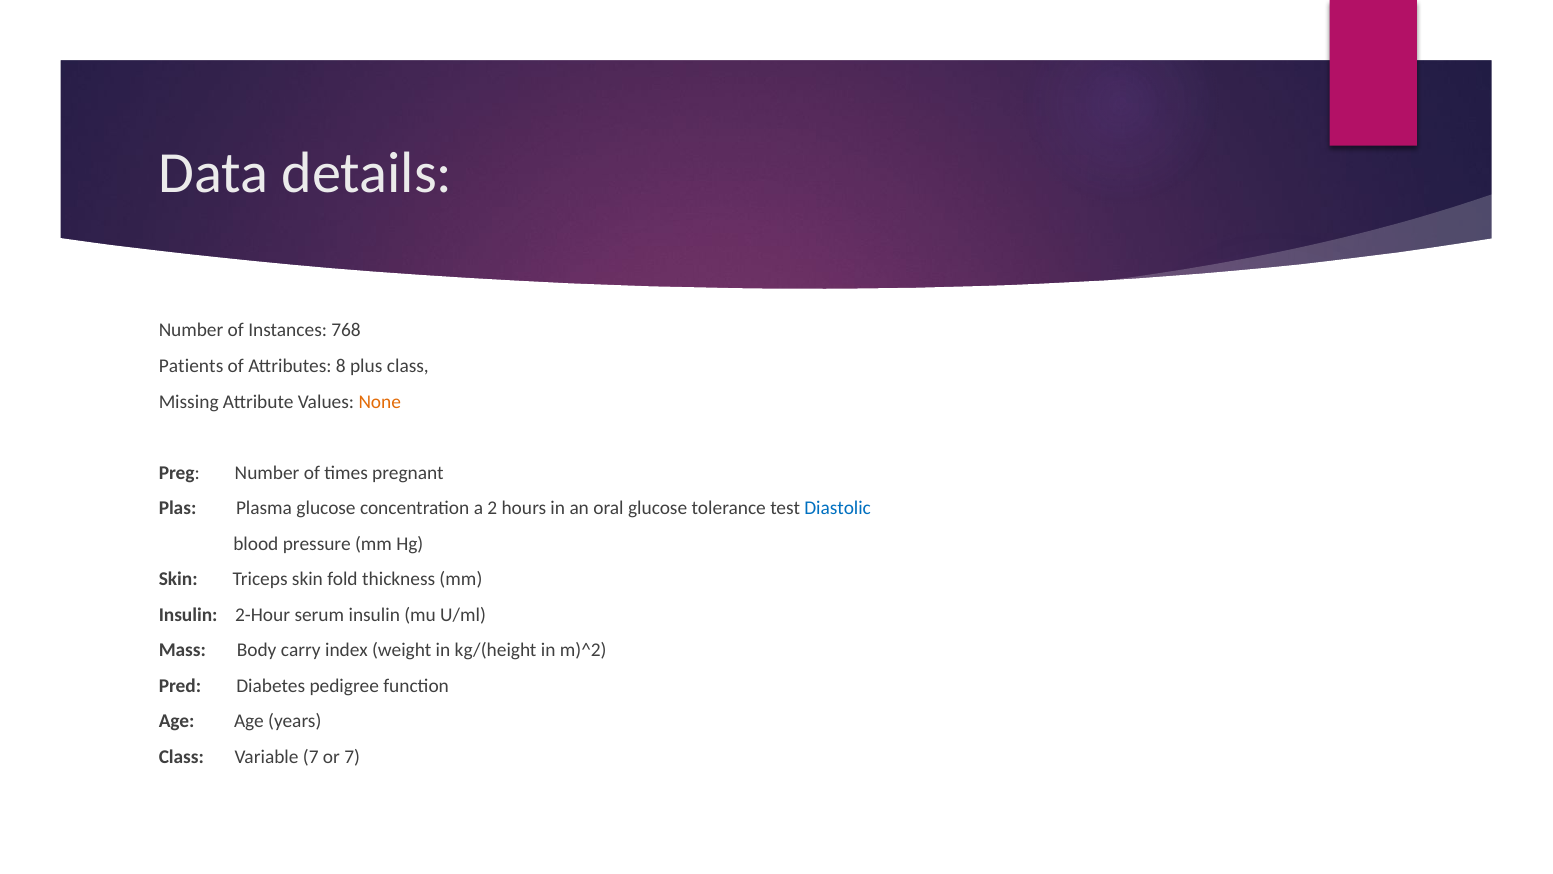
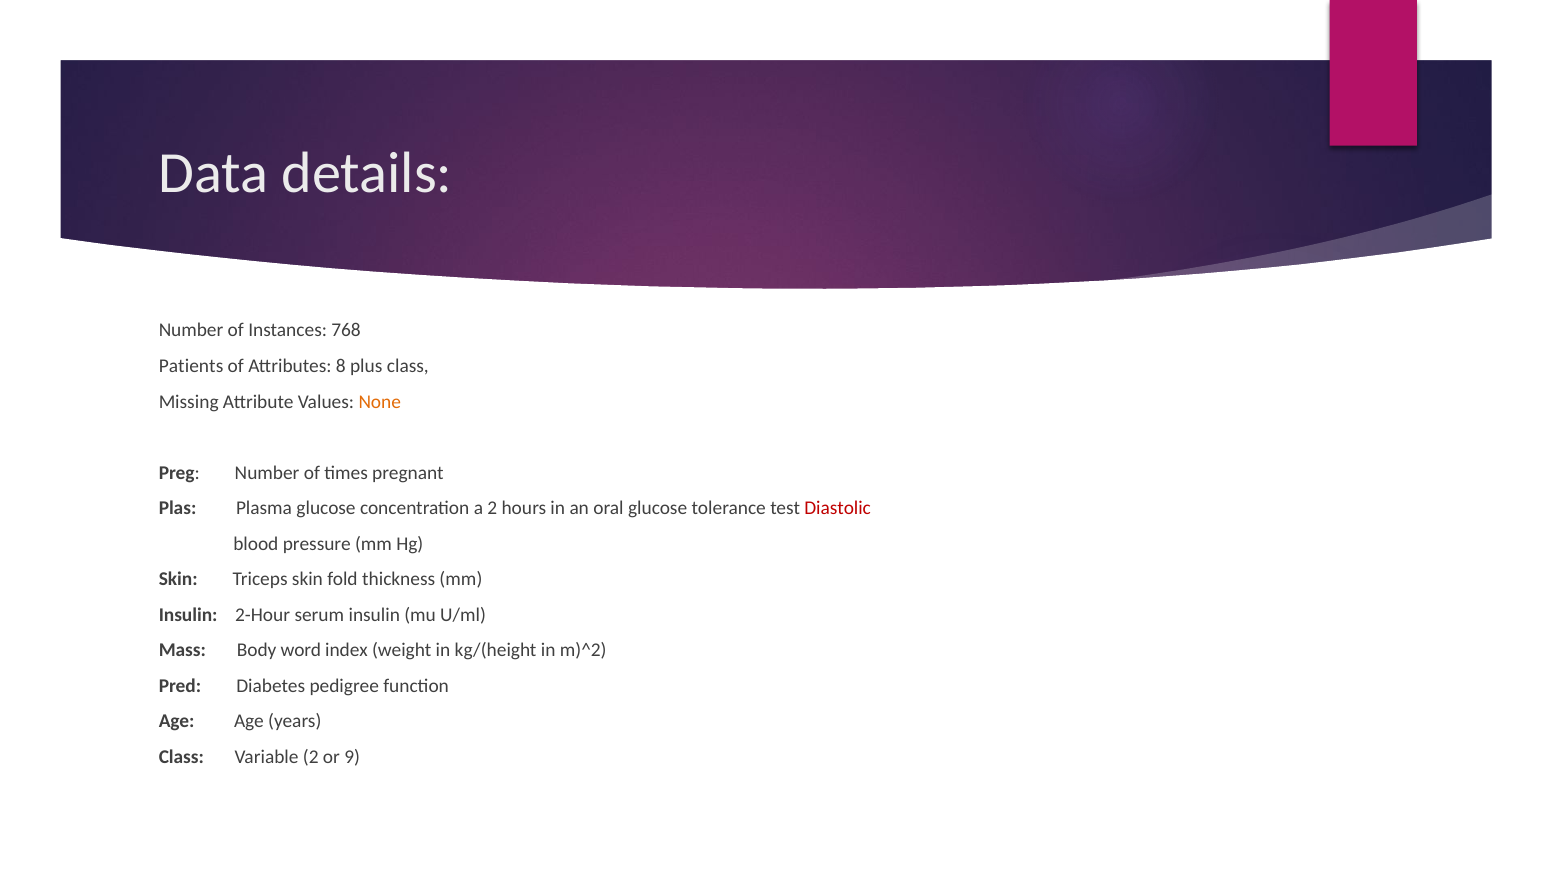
Diastolic colour: blue -> red
carry: carry -> word
Variable 7: 7 -> 2
or 7: 7 -> 9
